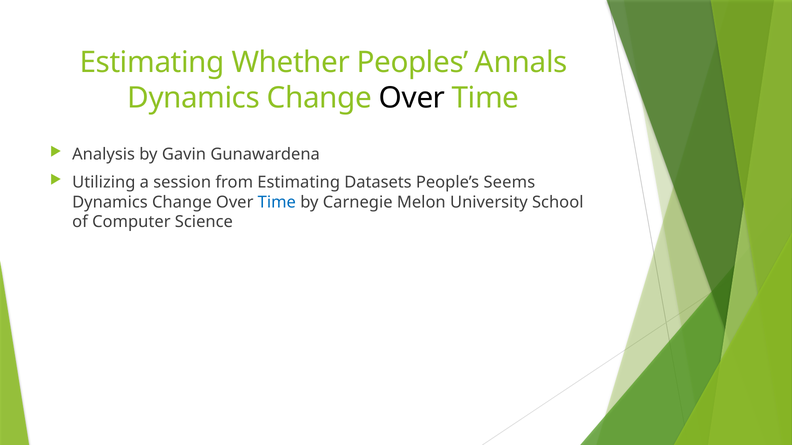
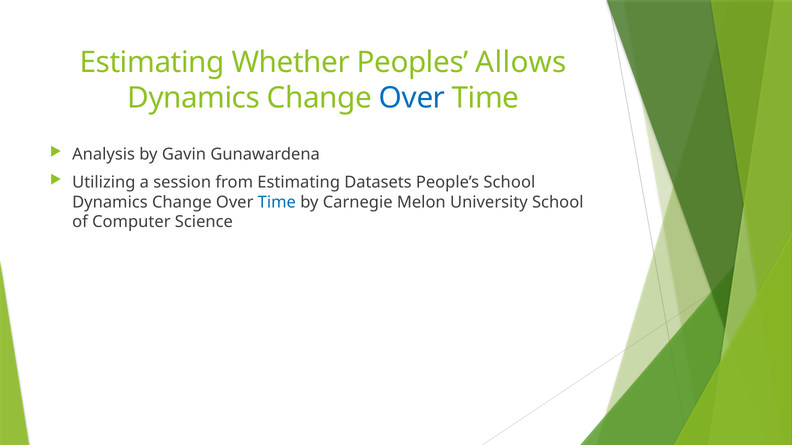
Annals: Annals -> Allows
Over at (412, 98) colour: black -> blue
People’s Seems: Seems -> School
